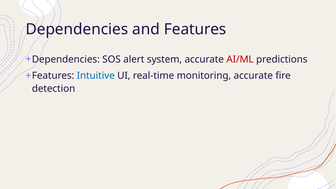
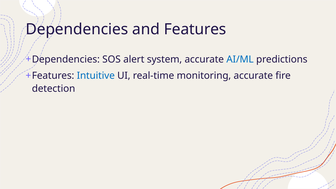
AI/ML colour: red -> blue
